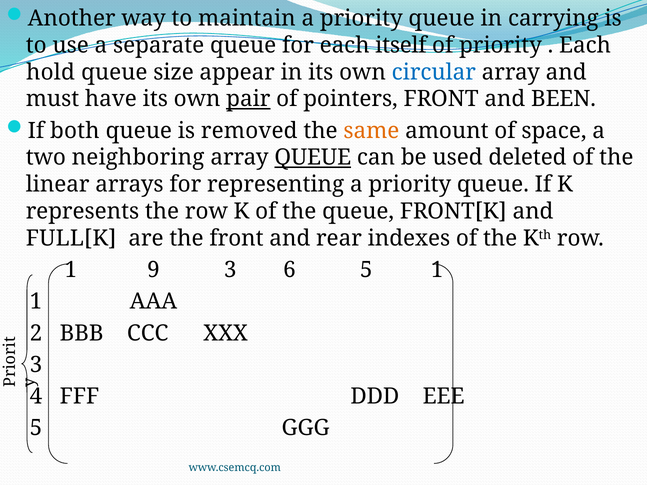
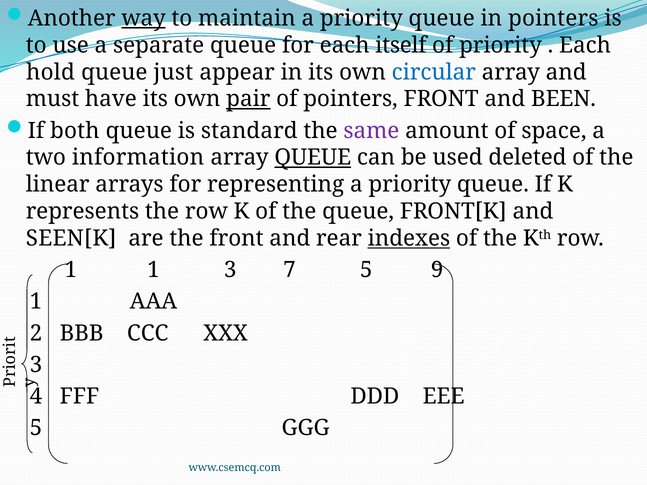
way underline: none -> present
in carrying: carrying -> pointers
size: size -> just
removed: removed -> standard
same colour: orange -> purple
neighboring: neighboring -> information
FULL[K: FULL[K -> SEEN[K
indexes underline: none -> present
1 9: 9 -> 1
6: 6 -> 7
5 1: 1 -> 9
